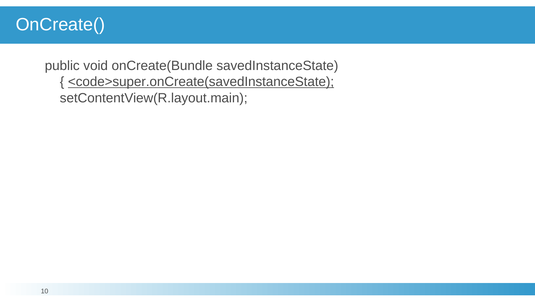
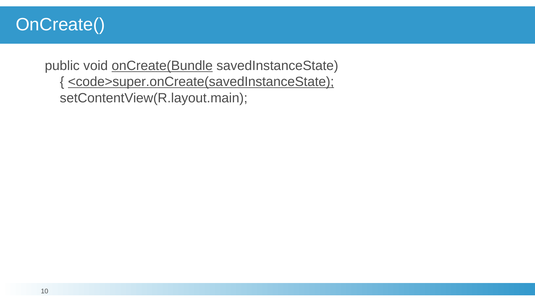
onCreate(Bundle underline: none -> present
